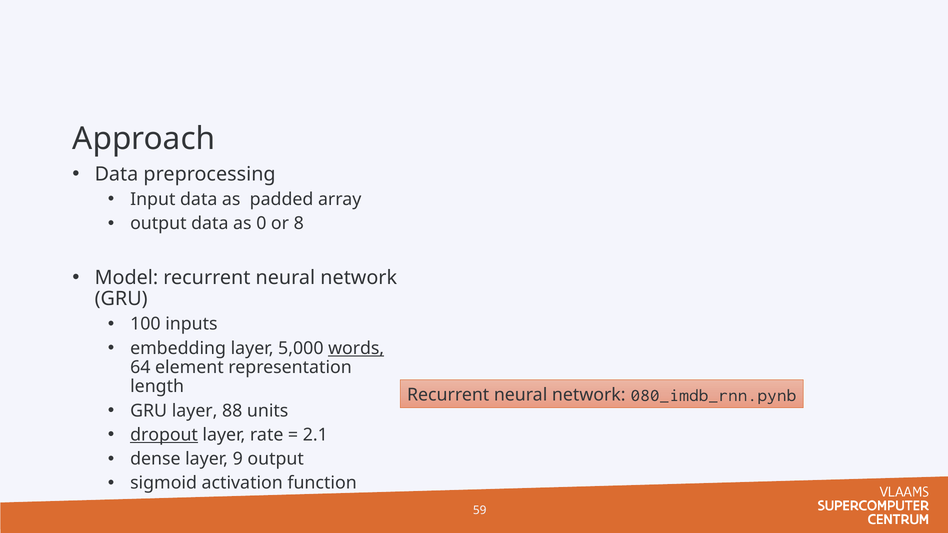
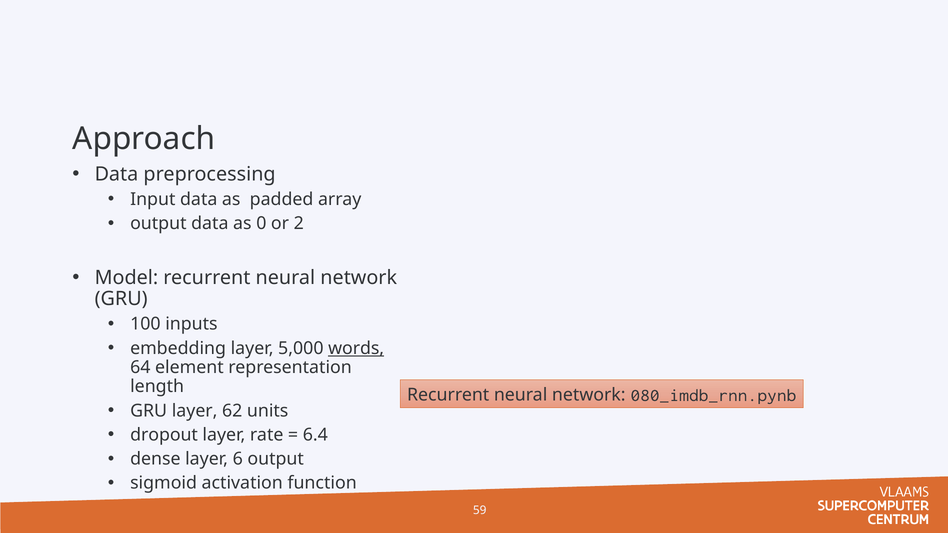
8: 8 -> 2
88: 88 -> 62
dropout underline: present -> none
2.1: 2.1 -> 6.4
9: 9 -> 6
